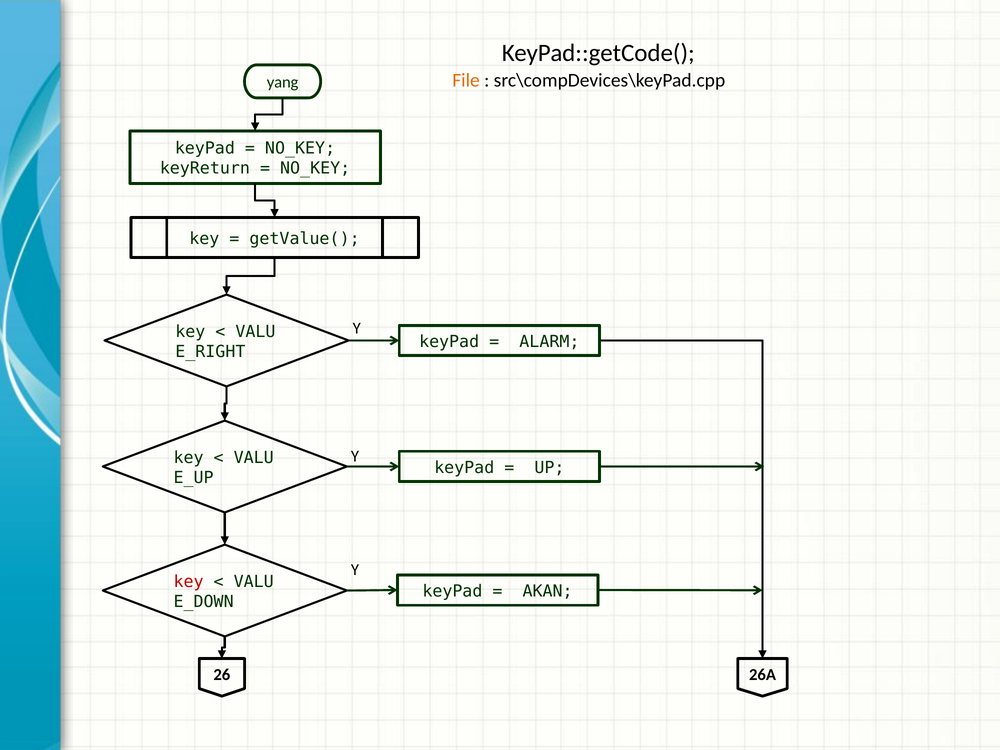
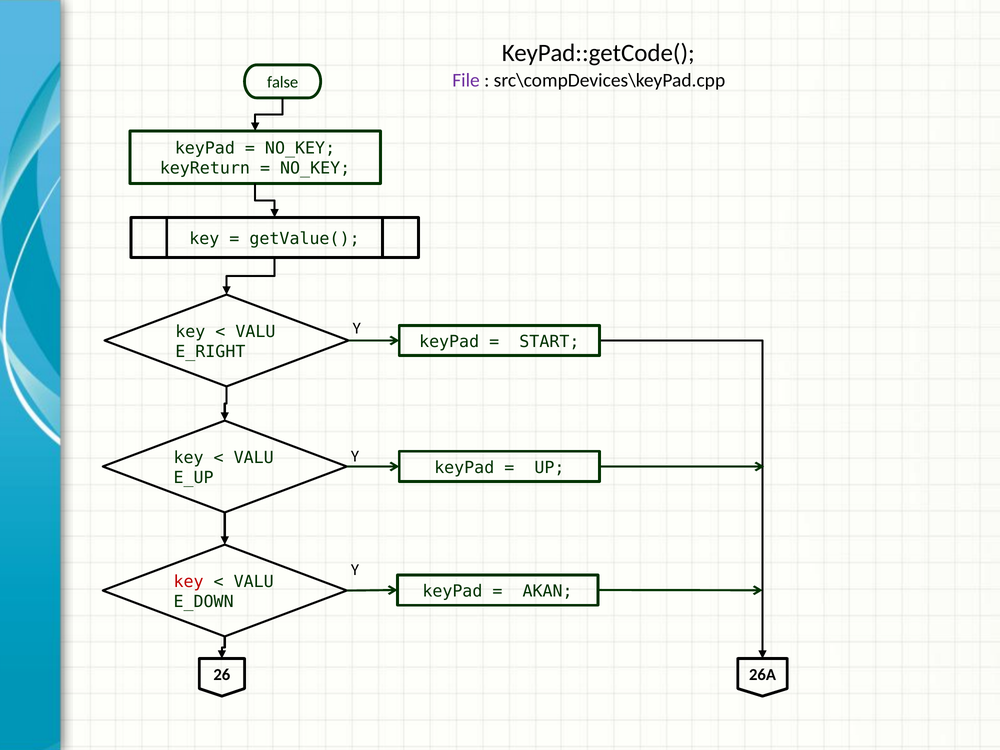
File colour: orange -> purple
yang: yang -> false
ALARM: ALARM -> START
